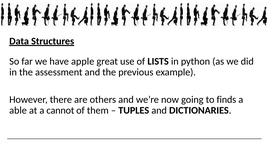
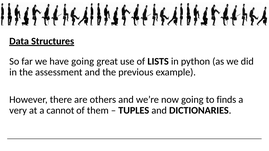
have apple: apple -> going
able: able -> very
